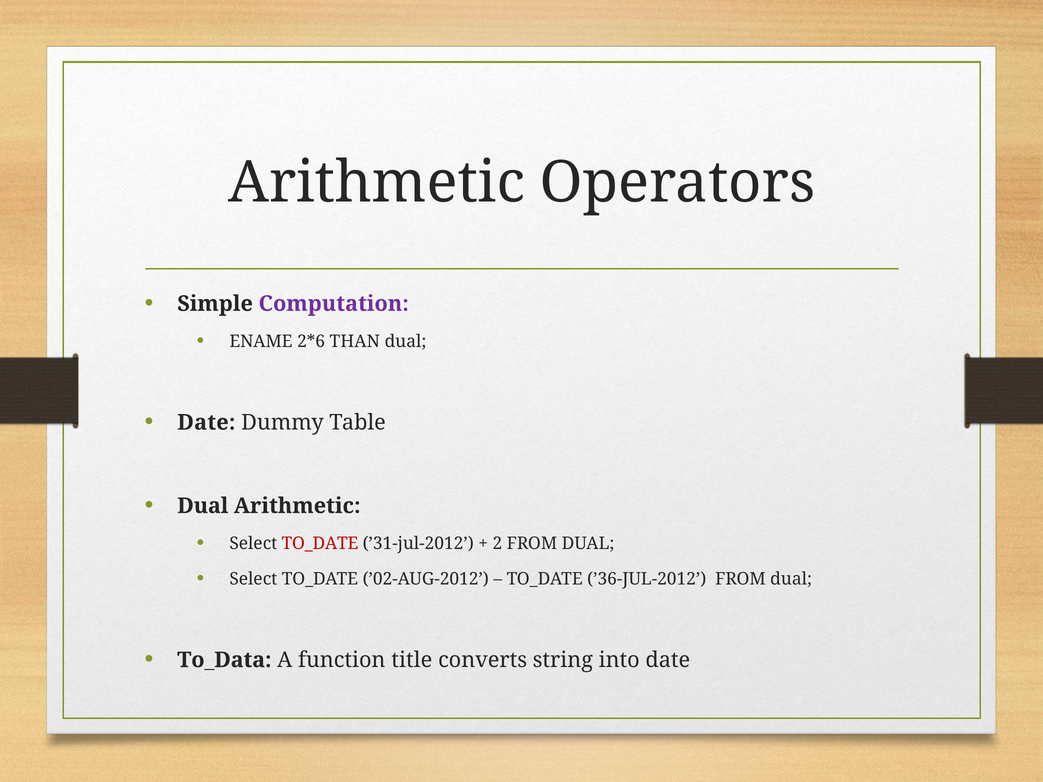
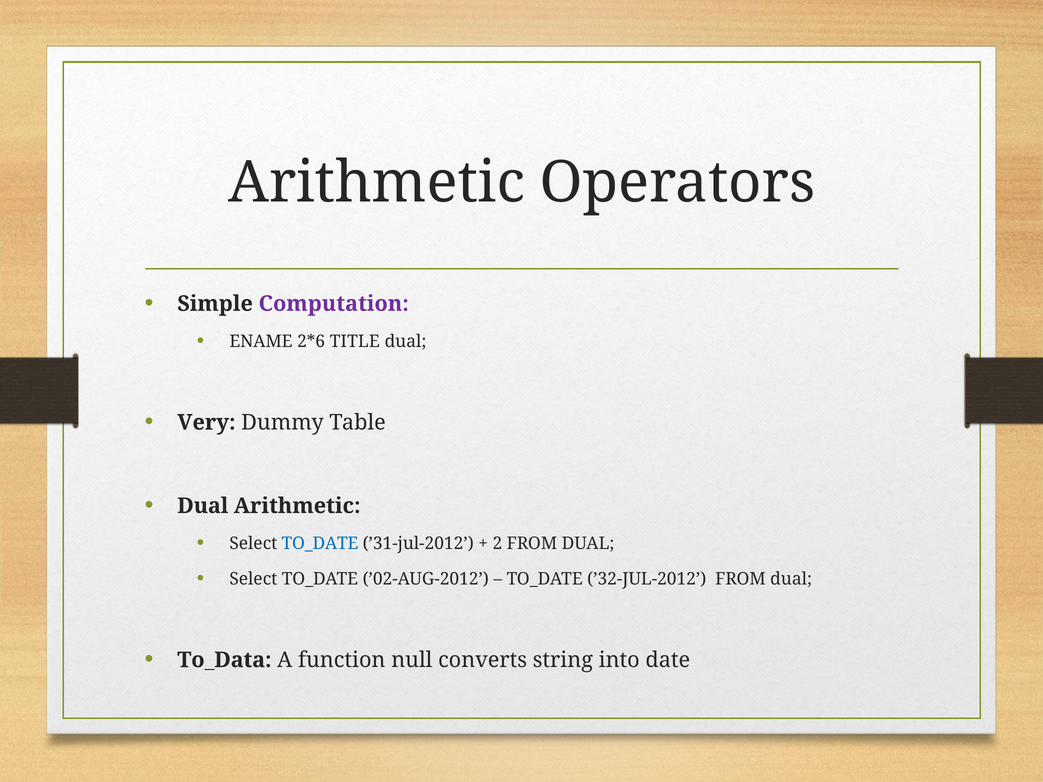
THAN: THAN -> TITLE
Date at (206, 423): Date -> Very
TO_DATE at (320, 544) colour: red -> blue
’36-JUL-2012: ’36-JUL-2012 -> ’32-JUL-2012
title: title -> null
